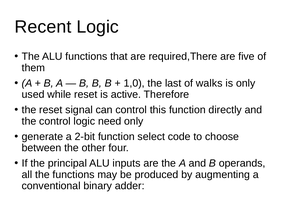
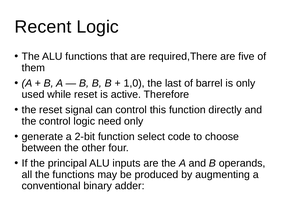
walks: walks -> barrel
